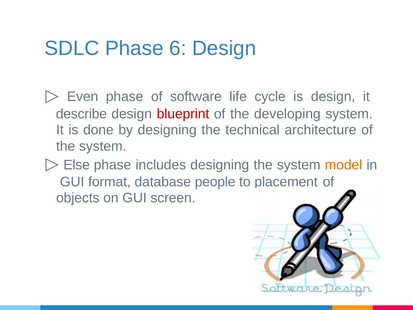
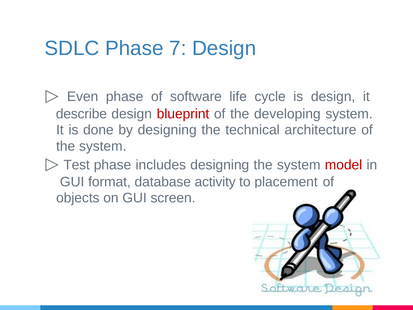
6: 6 -> 7
Else: Else -> Test
model colour: orange -> red
people: people -> activity
